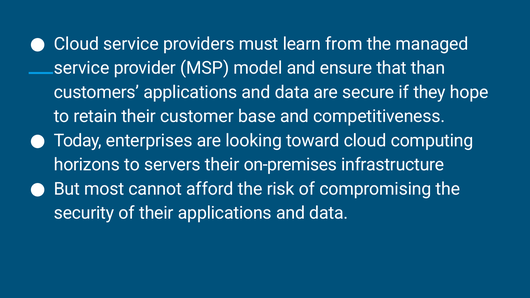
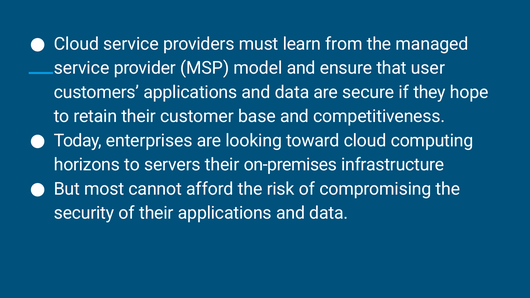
than: than -> user
